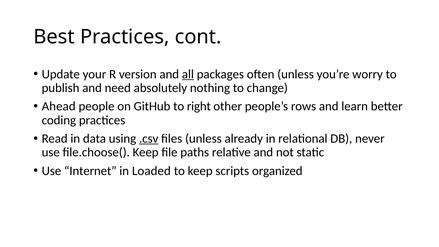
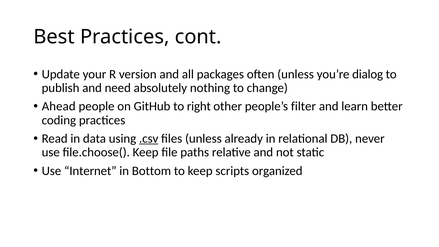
all underline: present -> none
worry: worry -> dialog
rows: rows -> filter
Loaded: Loaded -> Bottom
